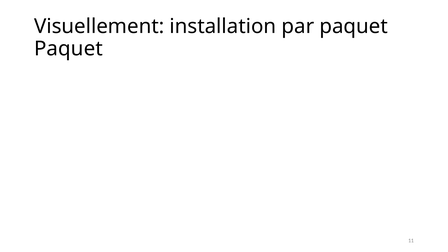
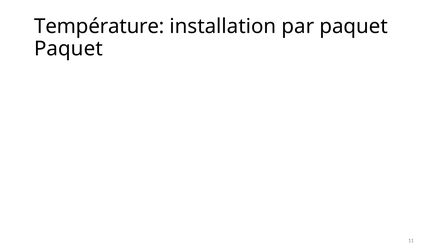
Visuellement: Visuellement -> Température
